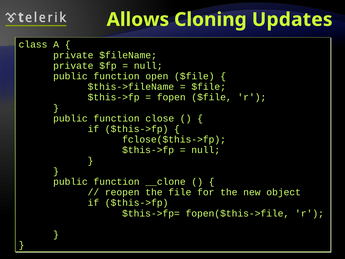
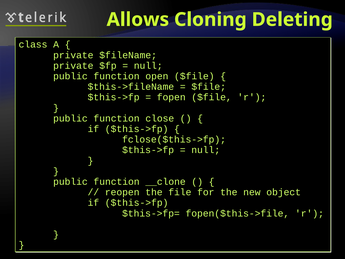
Updates: Updates -> Deleting
